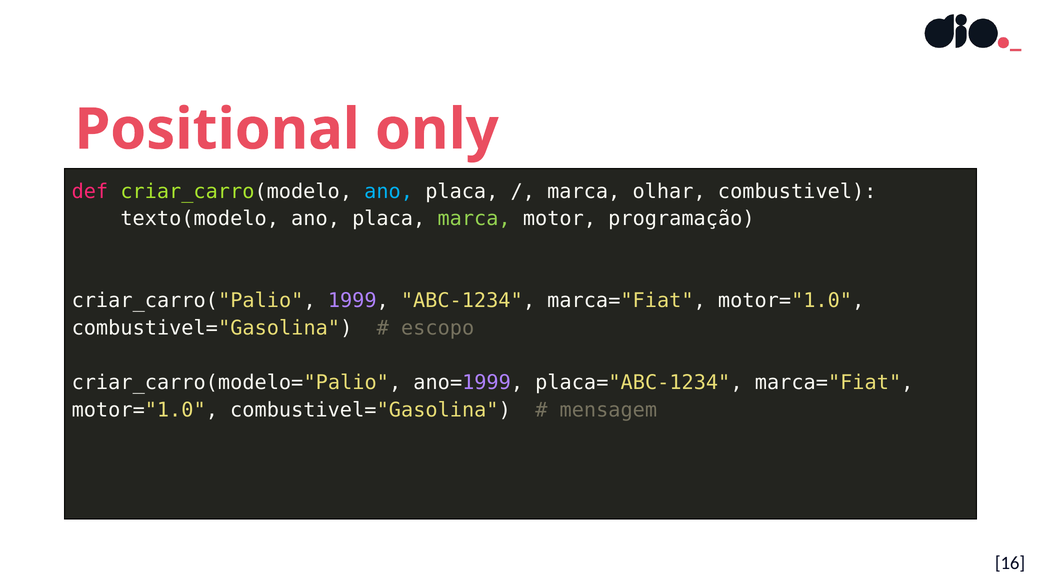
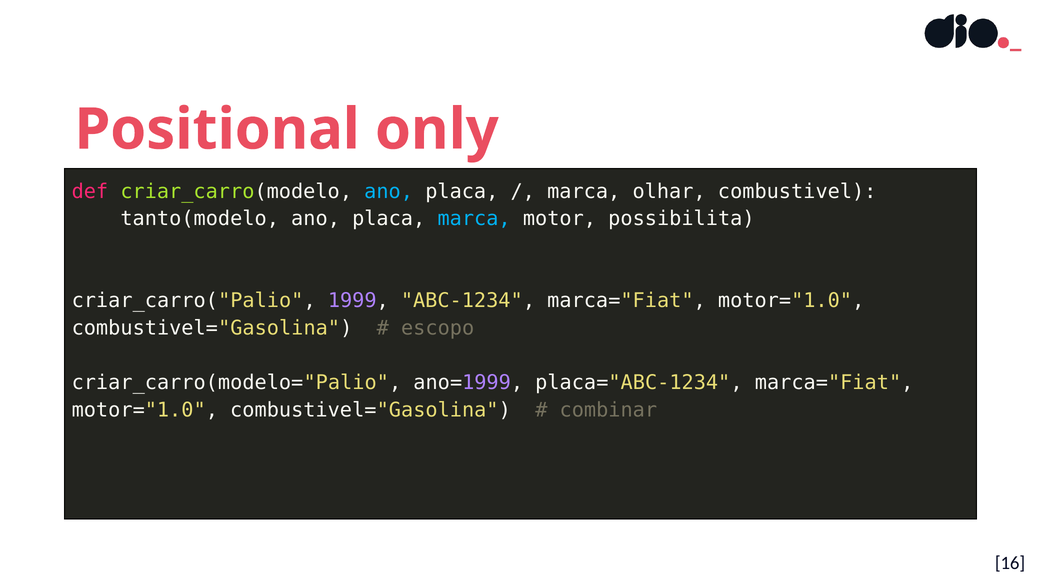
texto(modelo: texto(modelo -> tanto(modelo
marca at (474, 219) colour: light green -> light blue
programação: programação -> possibilita
mensagem: mensagem -> combinar
